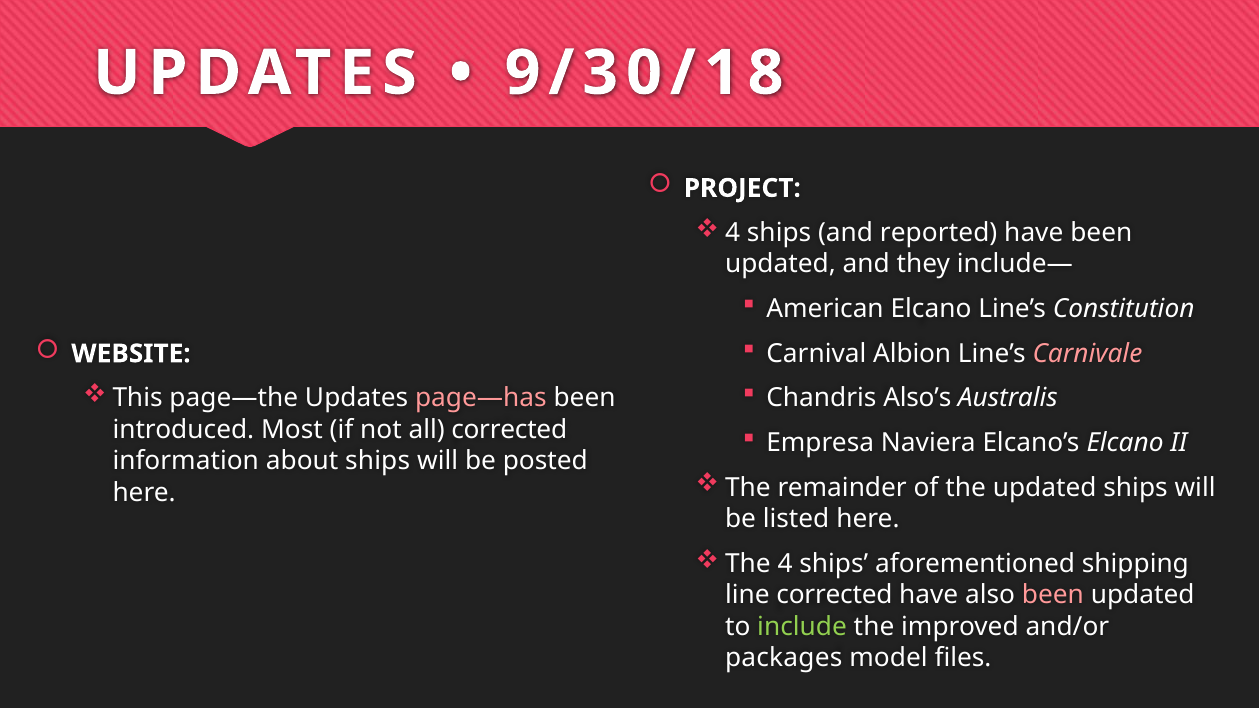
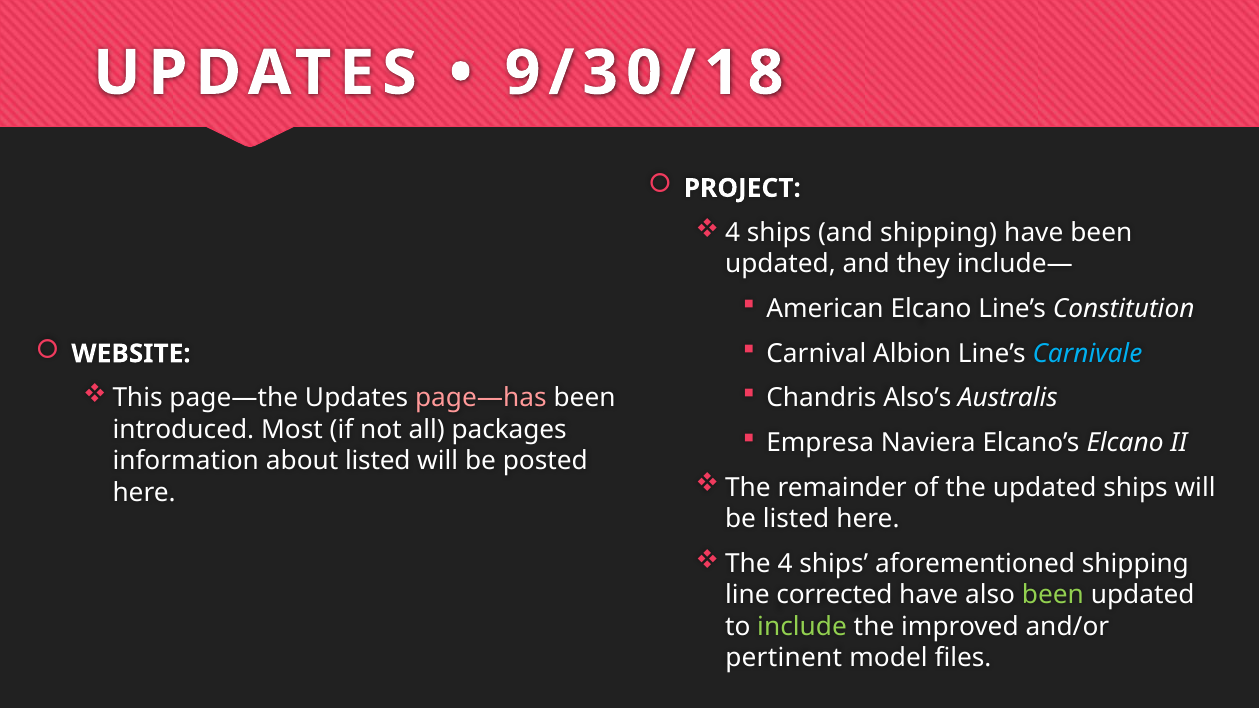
and reported: reported -> shipping
Carnivale colour: pink -> light blue
all corrected: corrected -> packages
about ships: ships -> listed
been at (1053, 595) colour: pink -> light green
packages: packages -> pertinent
